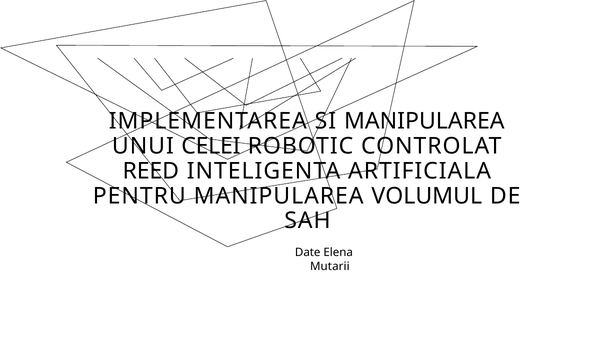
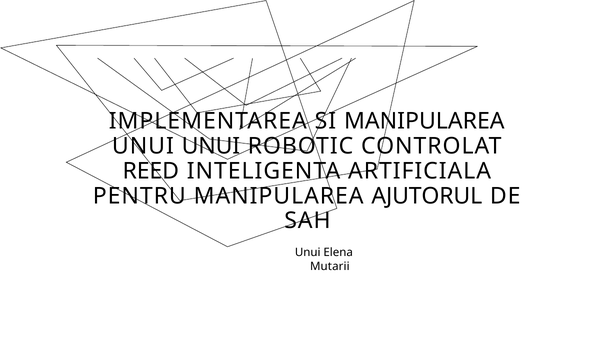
UNUI CELEI: CELEI -> UNUI
VOLUMUL: VOLUMUL -> AJUTORUL
Date at (308, 253): Date -> Unui
